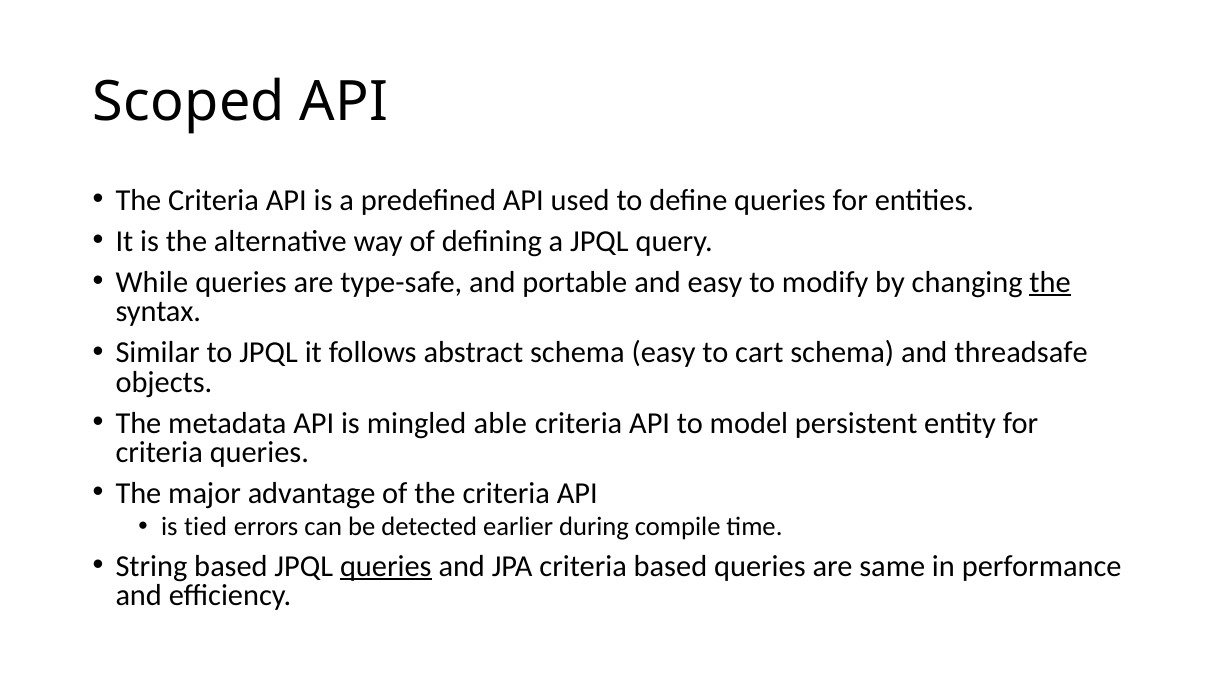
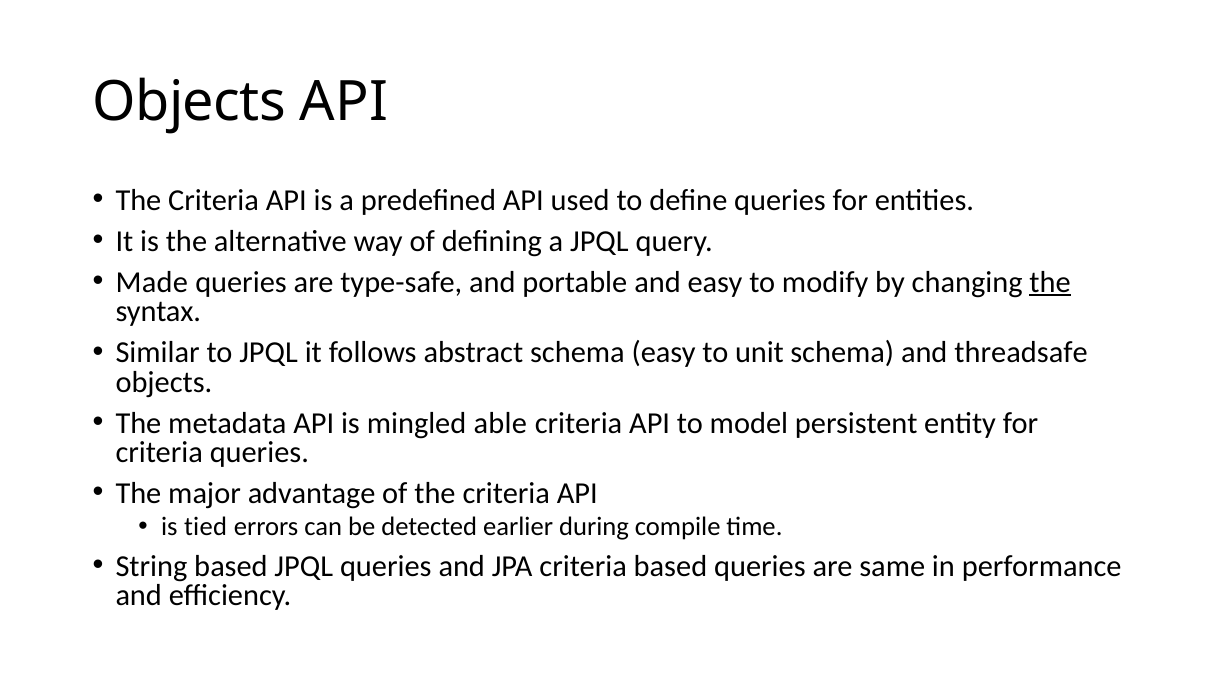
Scoped at (189, 102): Scoped -> Objects
While: While -> Made
cart: cart -> unit
queries at (386, 566) underline: present -> none
